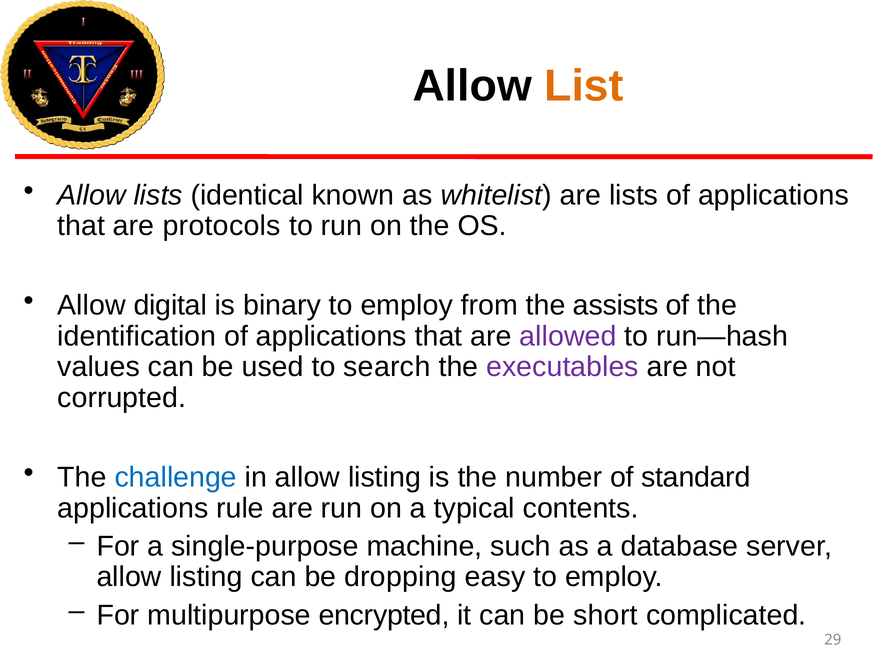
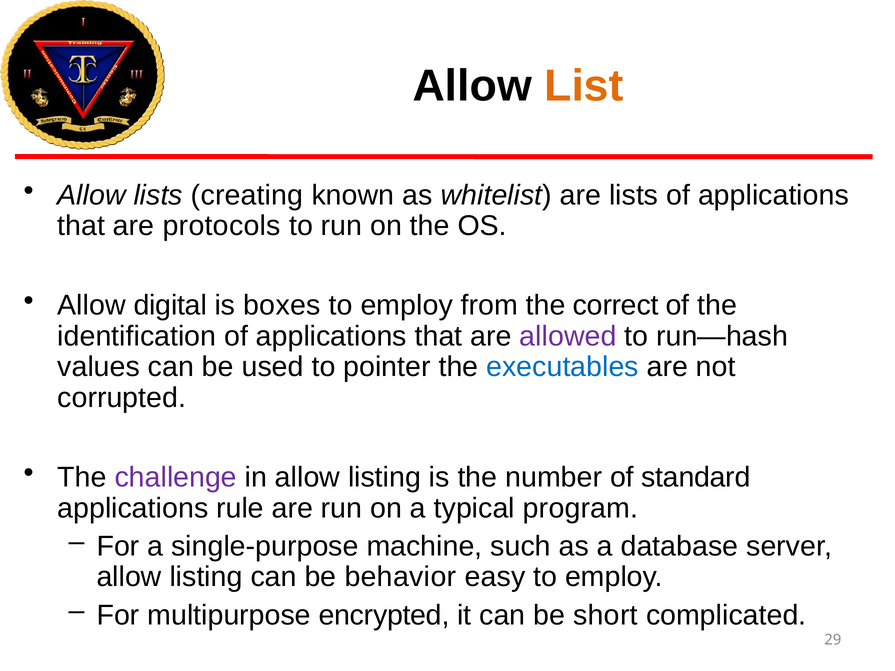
identical: identical -> creating
binary: binary -> boxes
assists: assists -> correct
search: search -> pointer
executables colour: purple -> blue
challenge colour: blue -> purple
contents: contents -> program
dropping: dropping -> behavior
